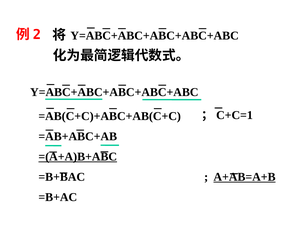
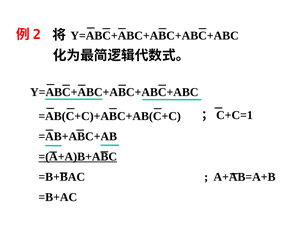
A+AB=A+B underline: present -> none
